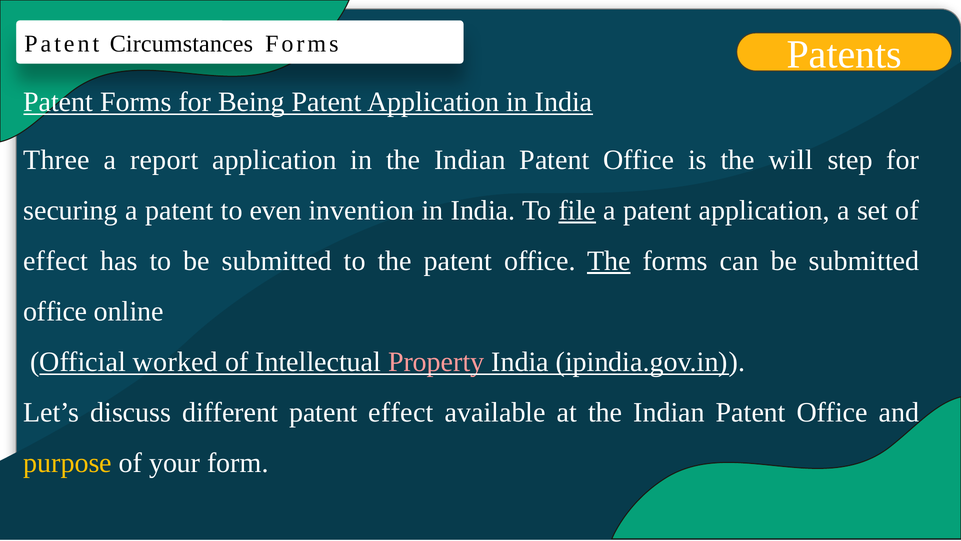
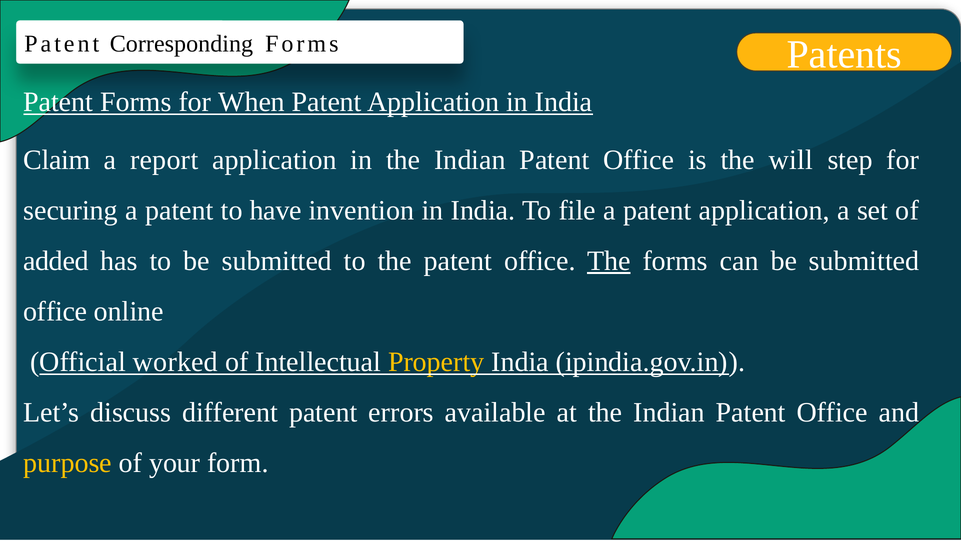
Circumstances: Circumstances -> Corresponding
Being: Being -> When
Three: Three -> Claim
even: even -> have
file underline: present -> none
effect at (56, 261): effect -> added
Property colour: pink -> yellow
patent effect: effect -> errors
